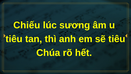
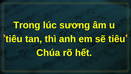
Chiếu: Chiếu -> Trong
